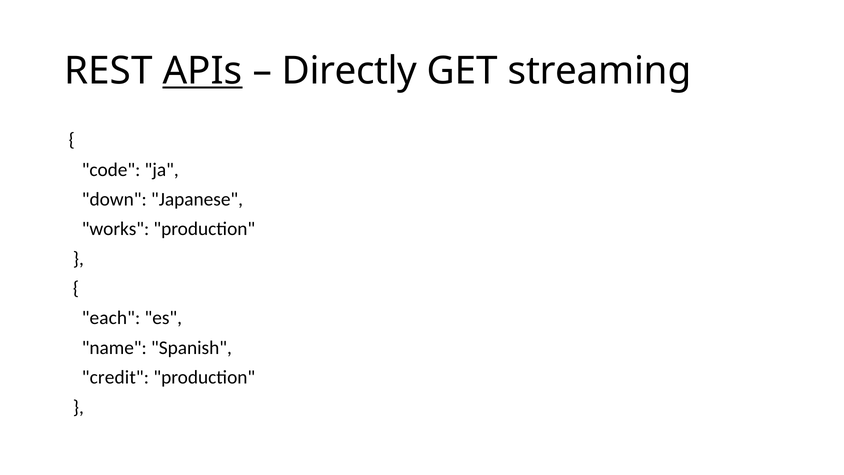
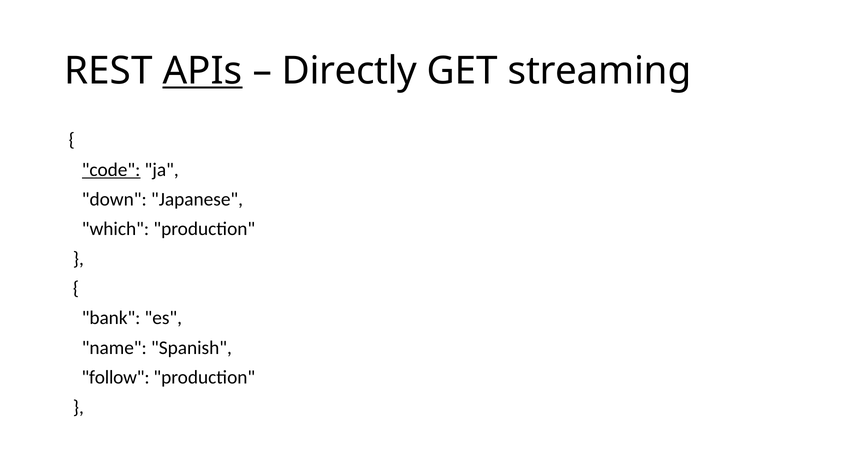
code underline: none -> present
works: works -> which
each: each -> bank
credit: credit -> follow
